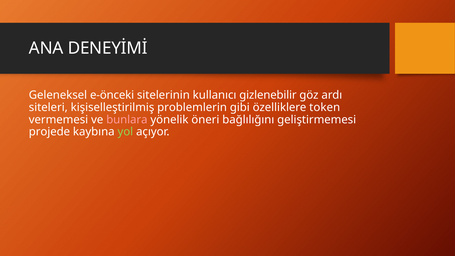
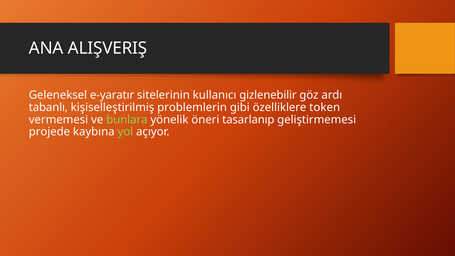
DENEYİMİ: DENEYİMİ -> ALIŞVERIŞ
e-önceki: e-önceki -> e-yaratır
siteleri: siteleri -> tabanlı
bunlara colour: pink -> light green
bağlılığını: bağlılığını -> tasarlanıp
